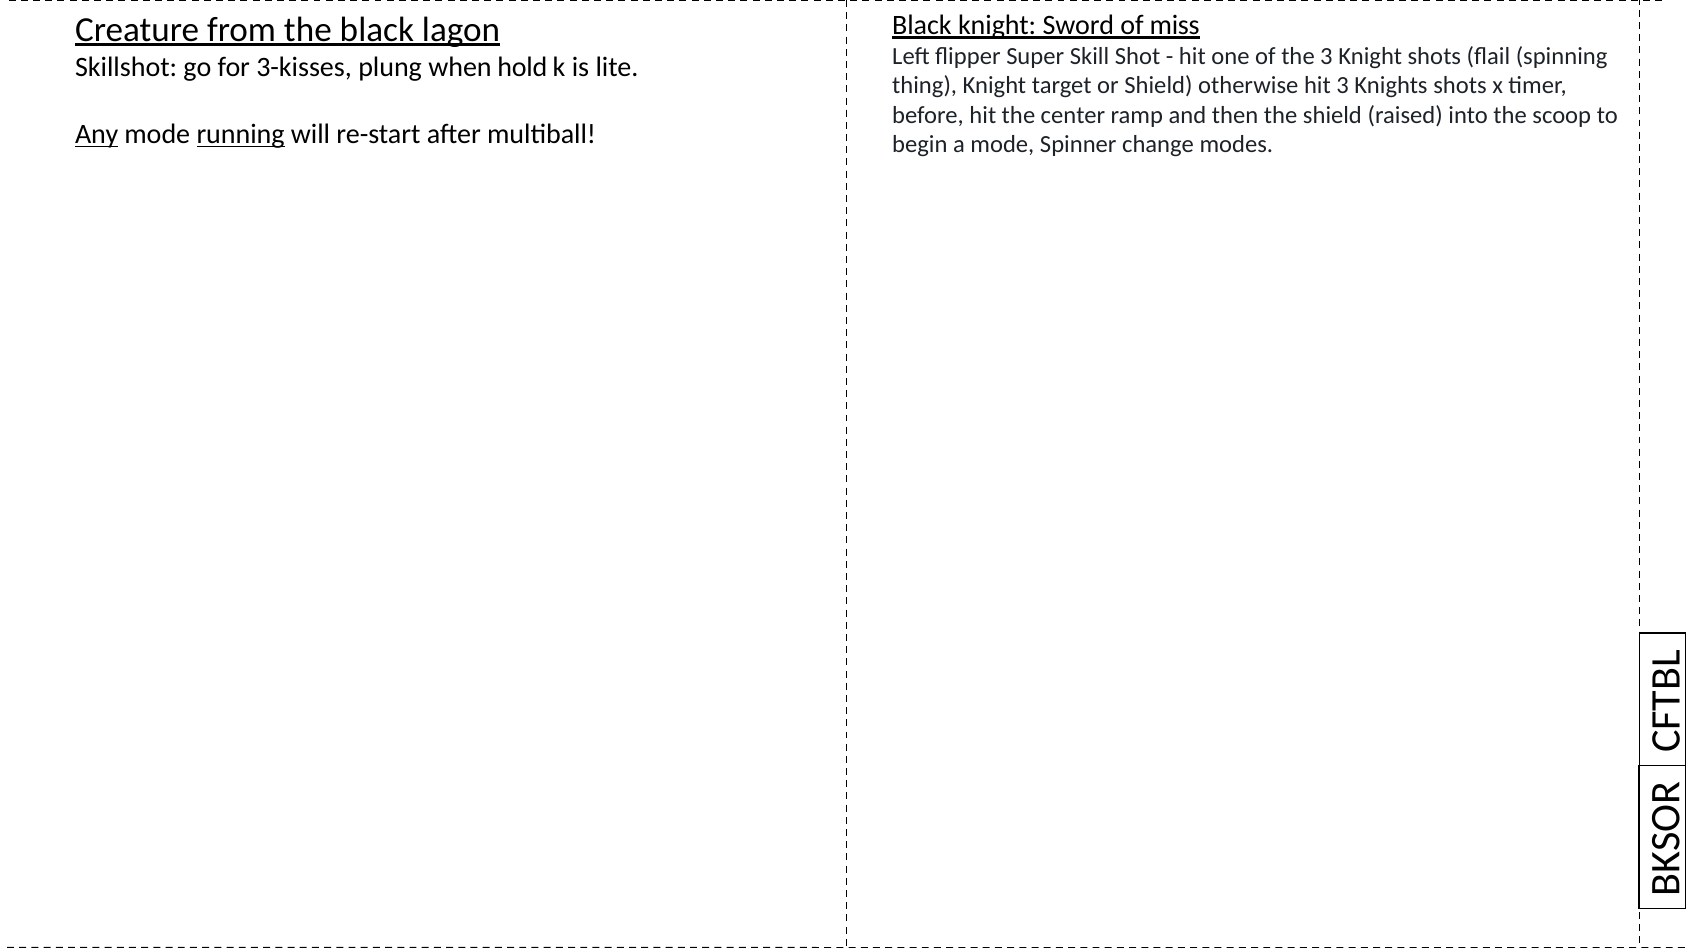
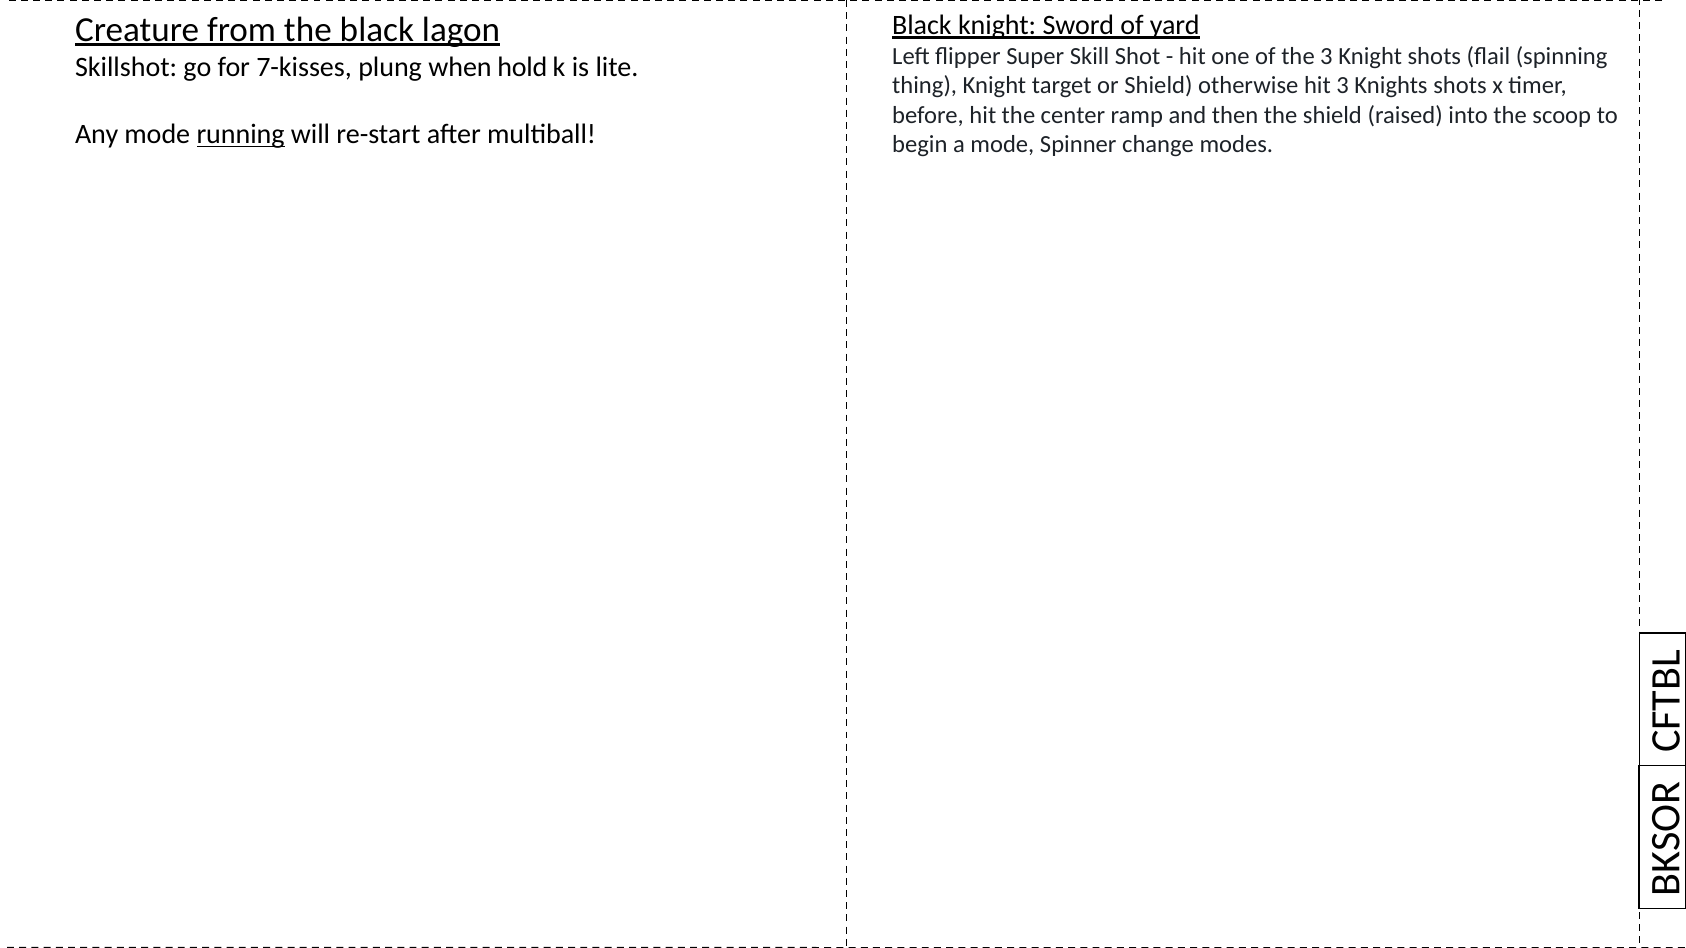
miss: miss -> yard
3-kisses: 3-kisses -> 7-kisses
Any underline: present -> none
